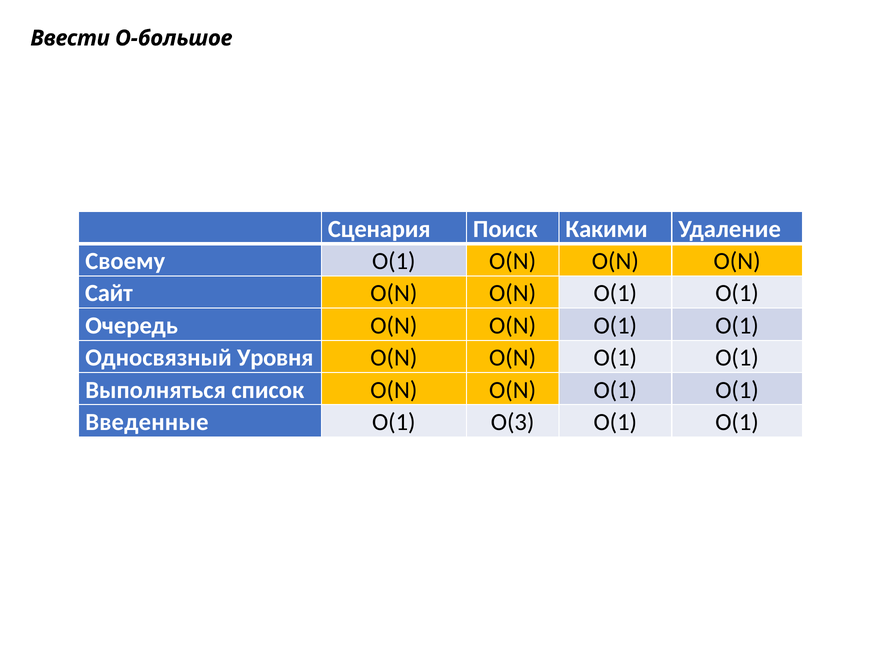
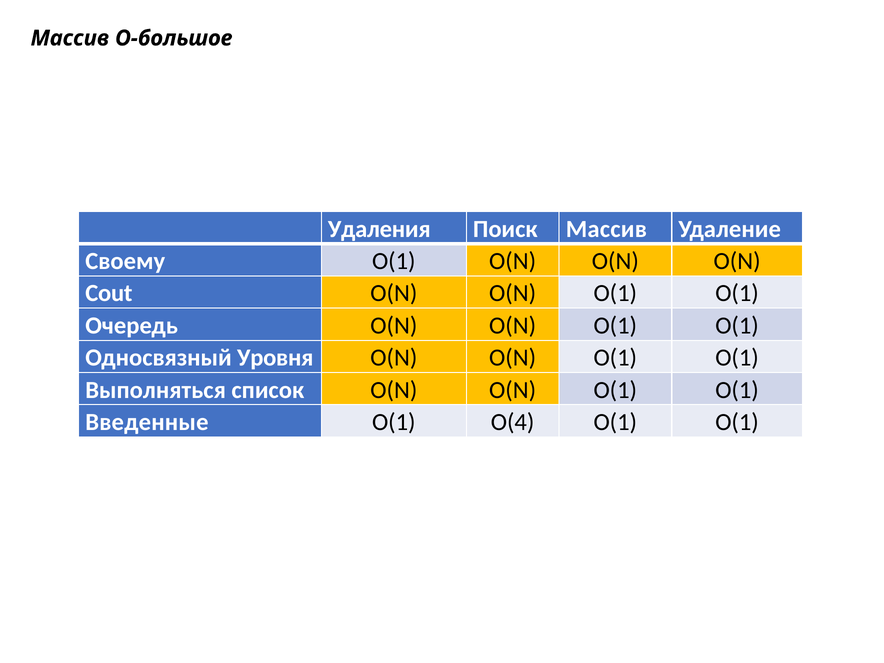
Ввести at (70, 38): Ввести -> Массив
Сценария: Сценария -> Удаления
Поиск Какими: Какими -> Массив
Сайт: Сайт -> Cout
O(3: O(3 -> O(4
